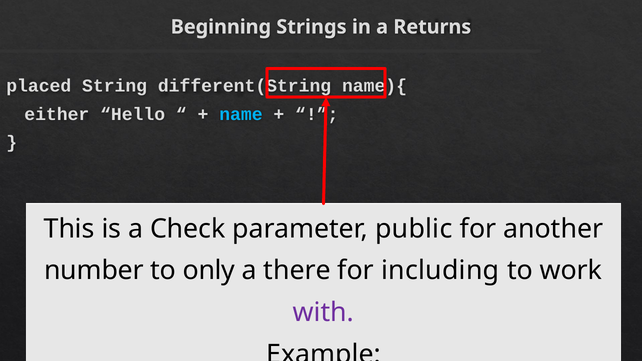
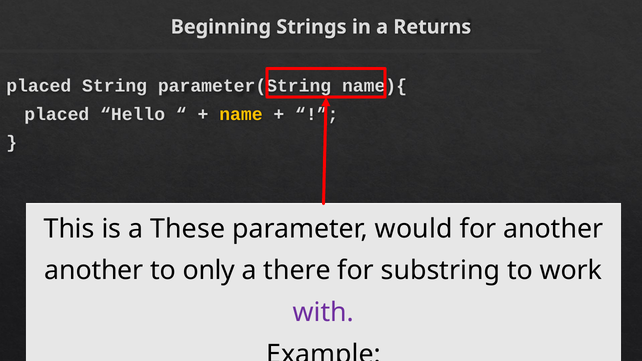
different(String: different(String -> parameter(String
either at (57, 114): either -> placed
name colour: light blue -> yellow
Check: Check -> These
public: public -> would
number at (94, 271): number -> another
including: including -> substring
